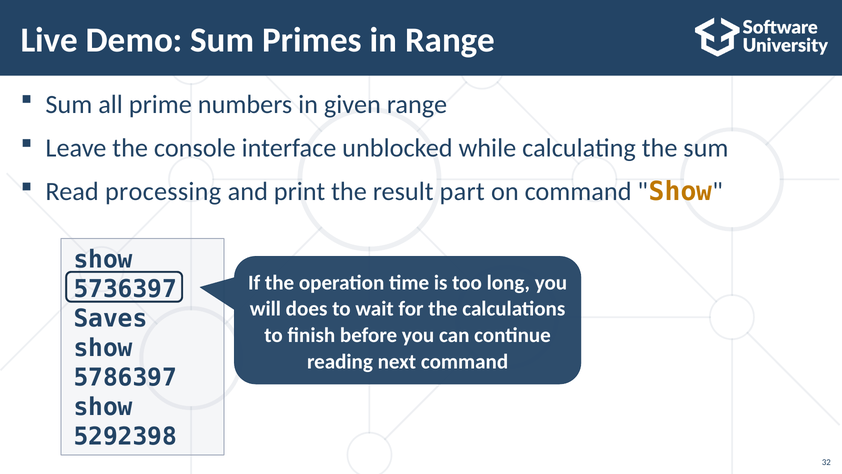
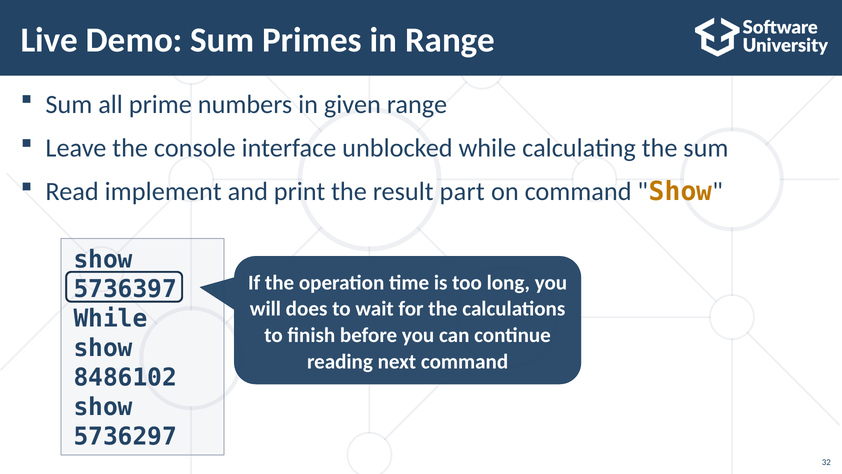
processing: processing -> implement
Saves at (111, 319): Saves -> While
5786397: 5786397 -> 8486102
5292398: 5292398 -> 5736297
